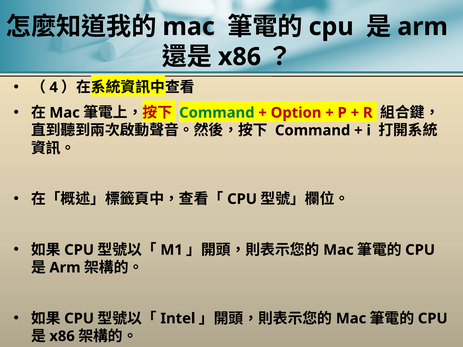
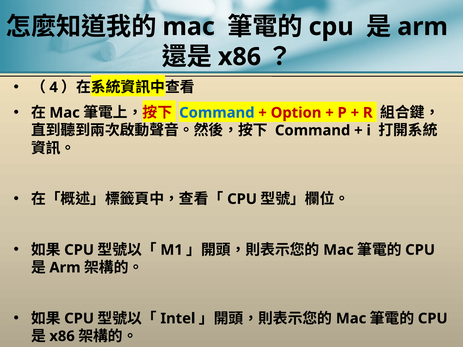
Command at (217, 113) colour: green -> blue
